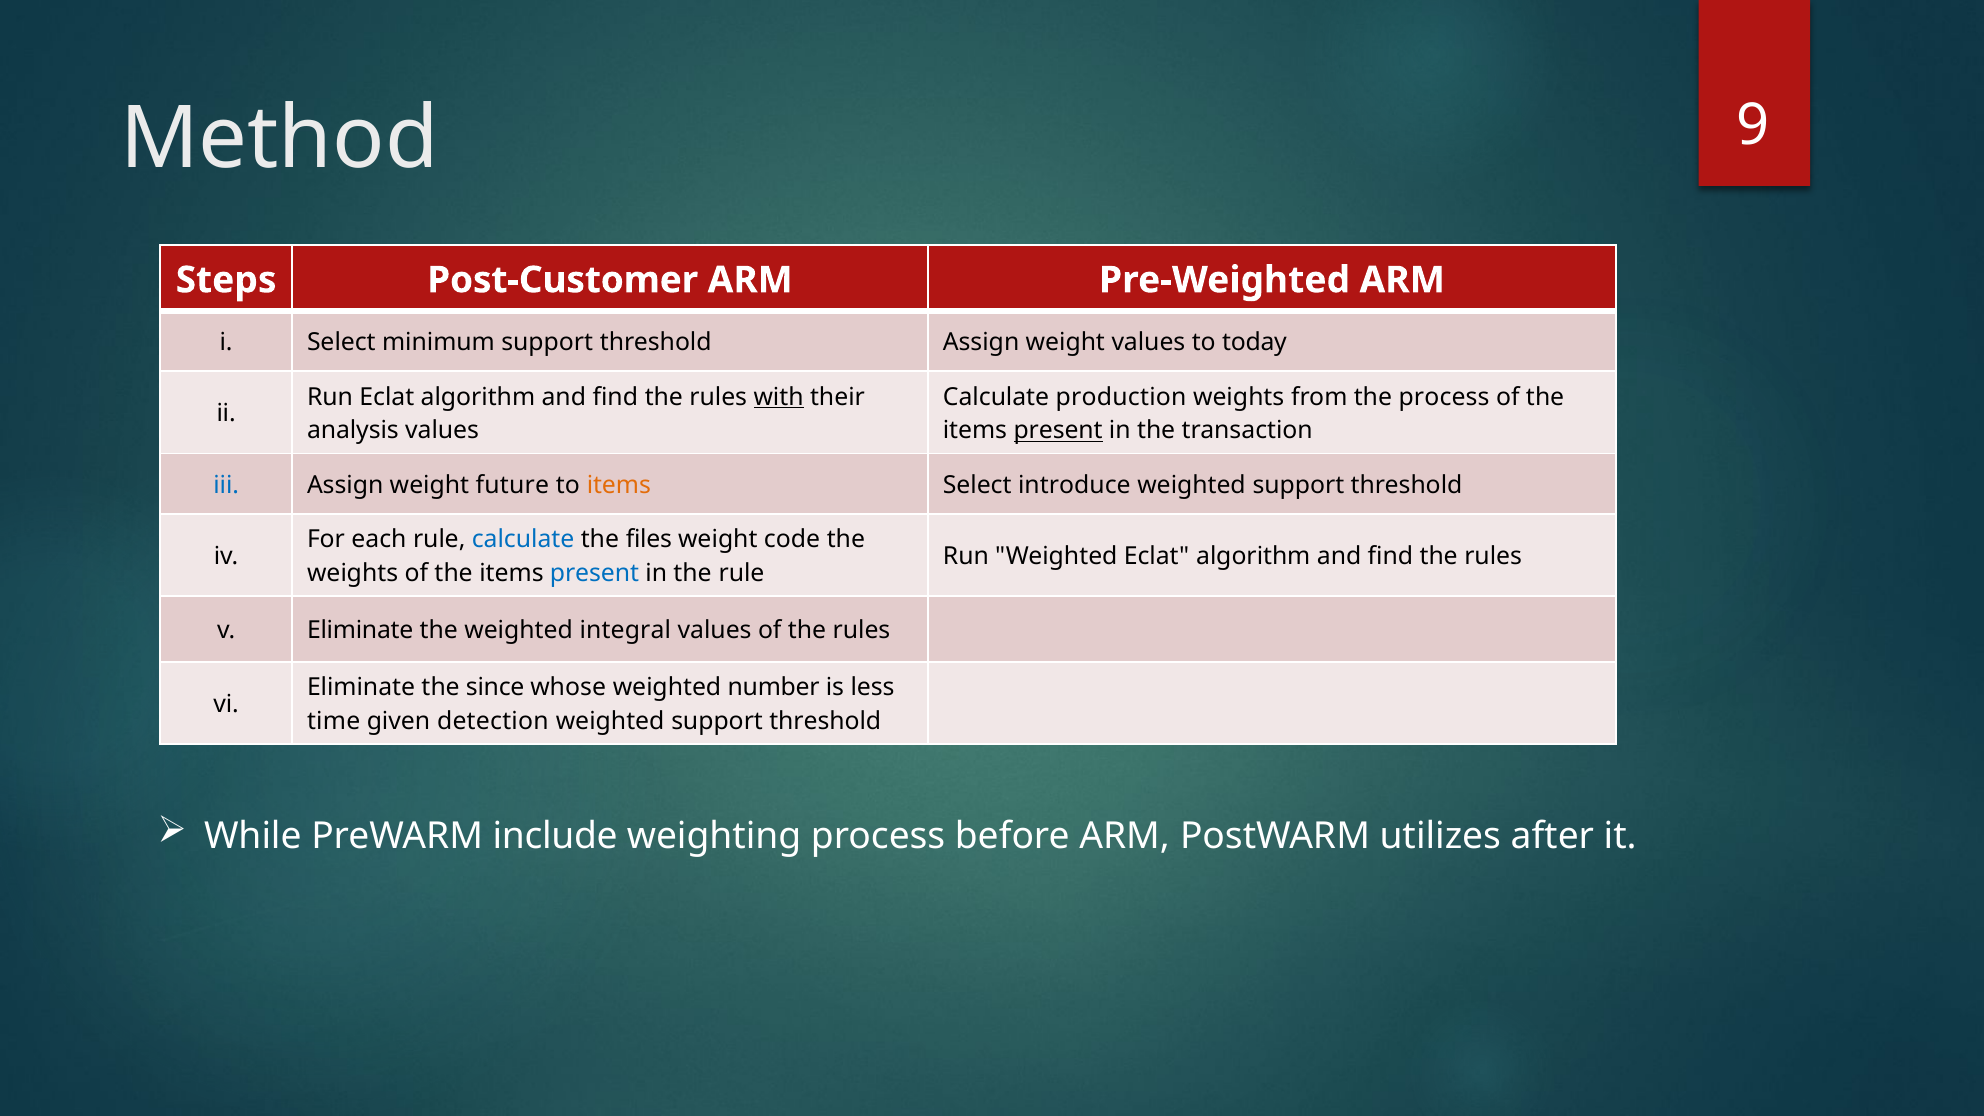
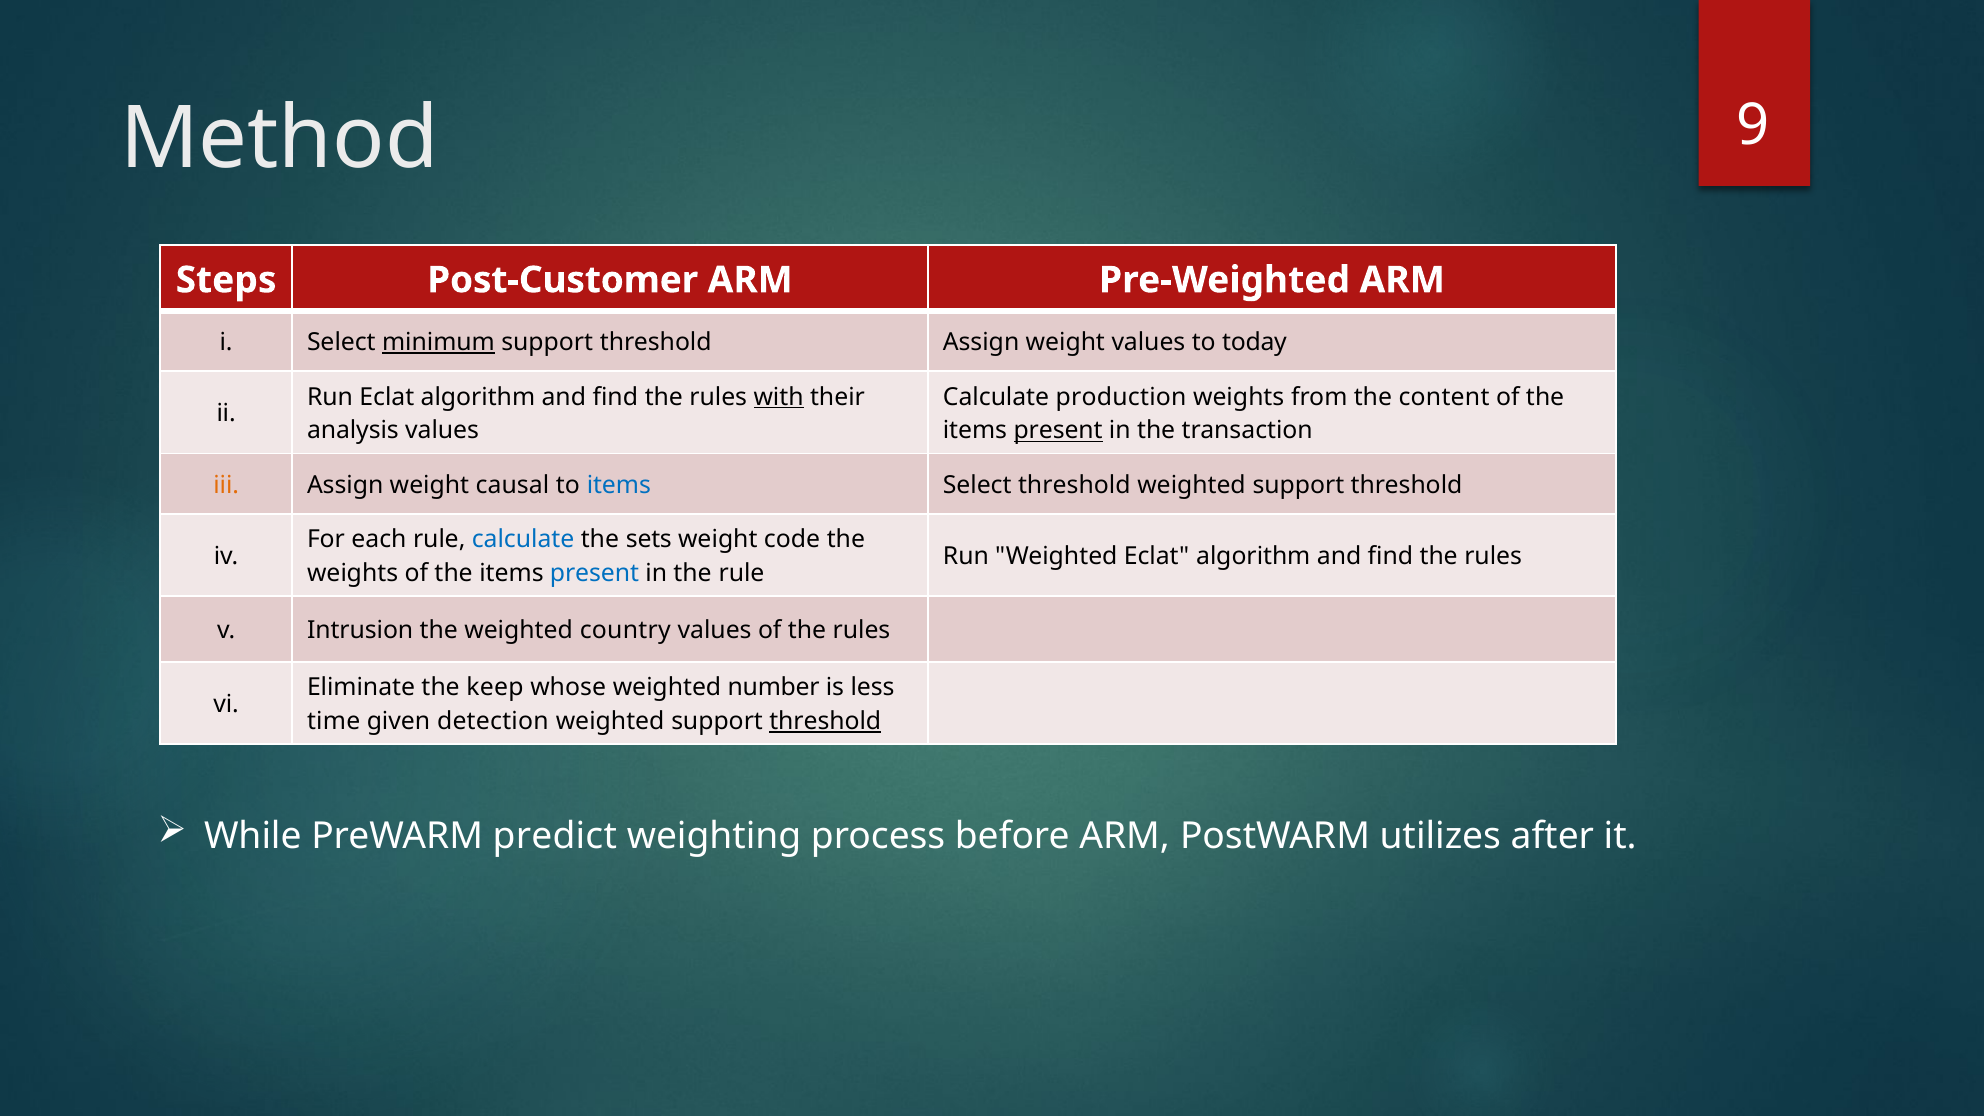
minimum underline: none -> present
the process: process -> content
iii colour: blue -> orange
future: future -> causal
items at (619, 485) colour: orange -> blue
Select introduce: introduce -> threshold
files: files -> sets
v Eliminate: Eliminate -> Intrusion
integral: integral -> country
since: since -> keep
threshold at (825, 721) underline: none -> present
include: include -> predict
